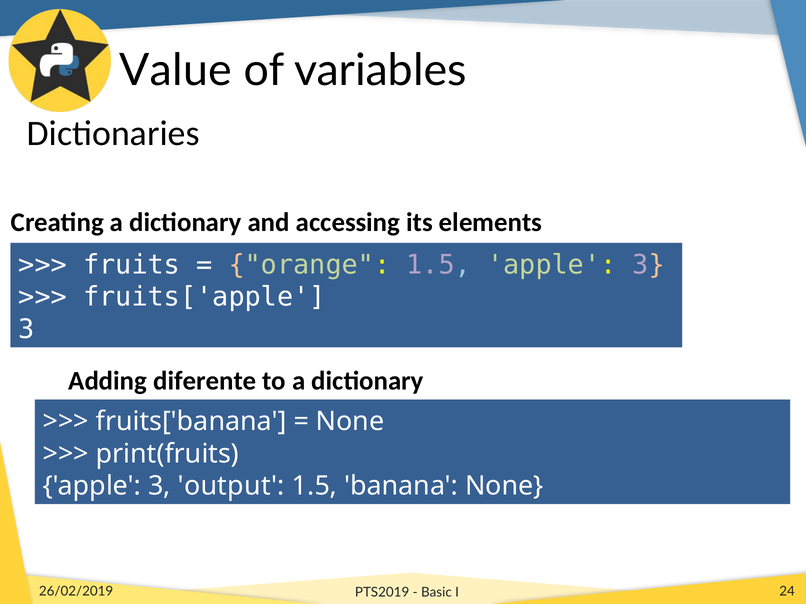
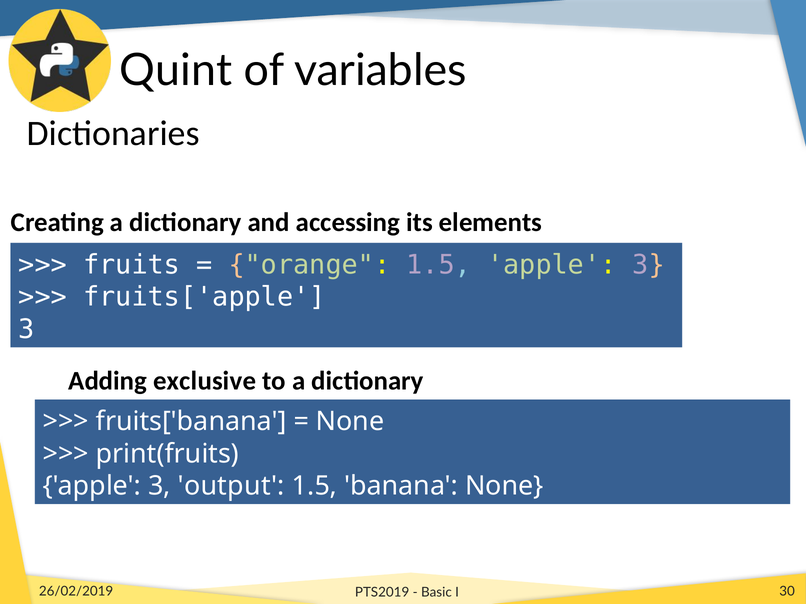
Value: Value -> Quint
diferente: diferente -> exclusive
24: 24 -> 30
